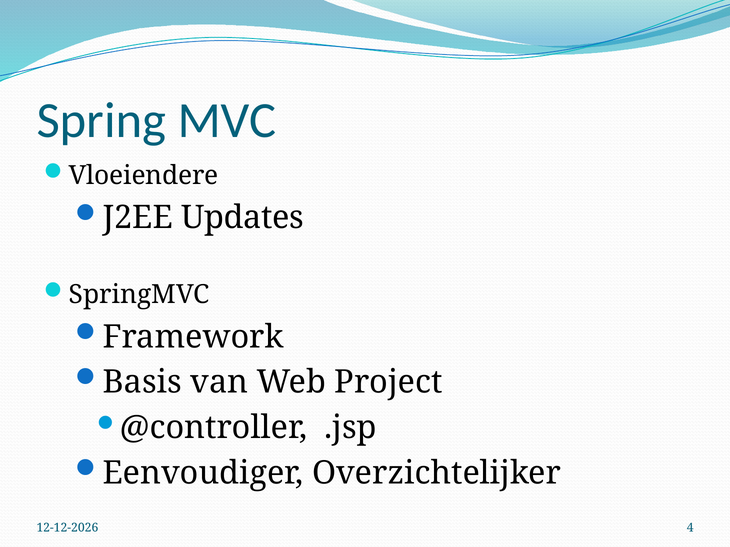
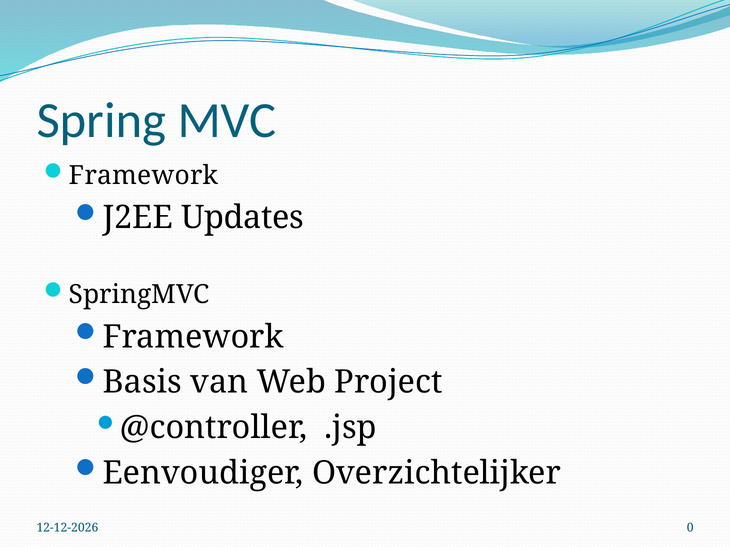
Vloeiendere at (144, 176): Vloeiendere -> Framework
4: 4 -> 0
